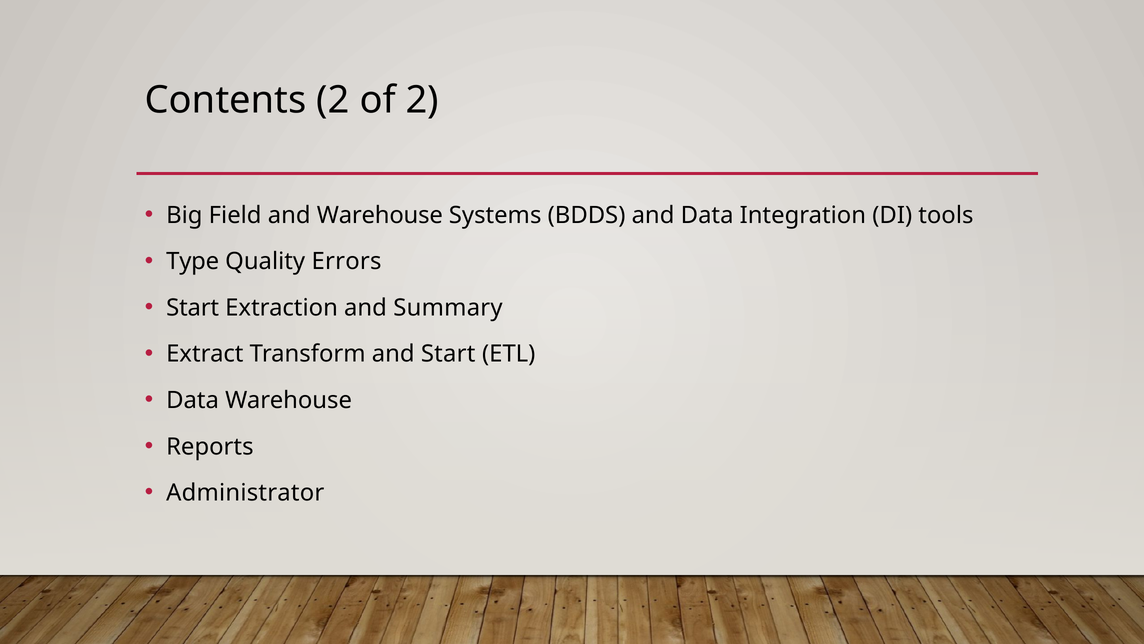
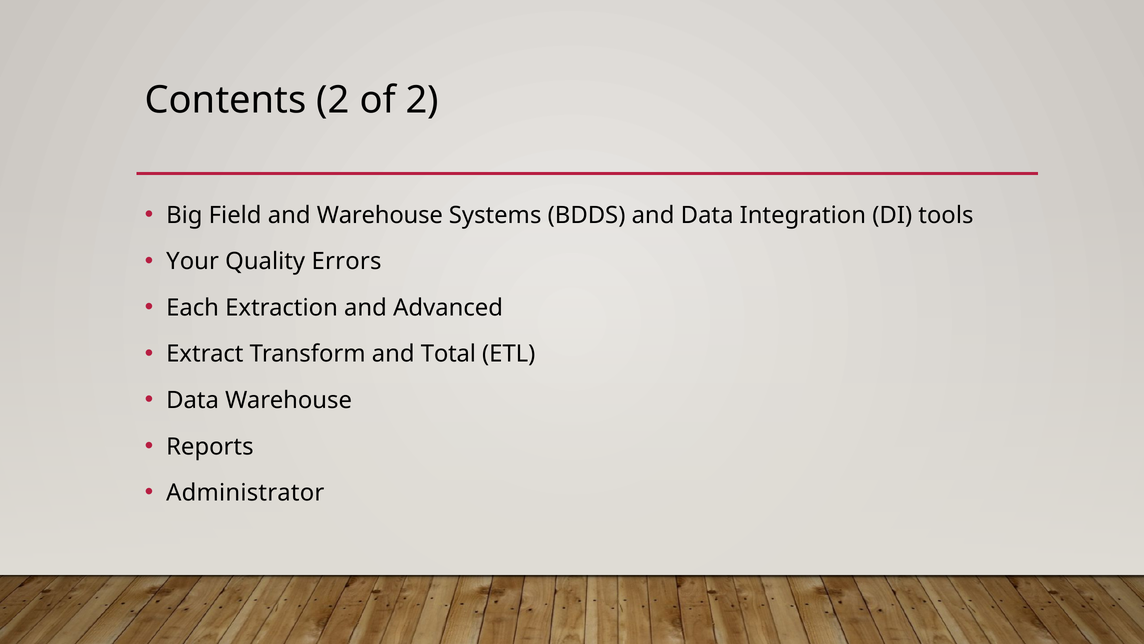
Type: Type -> Your
Start at (193, 308): Start -> Each
Summary: Summary -> Advanced
and Start: Start -> Total
